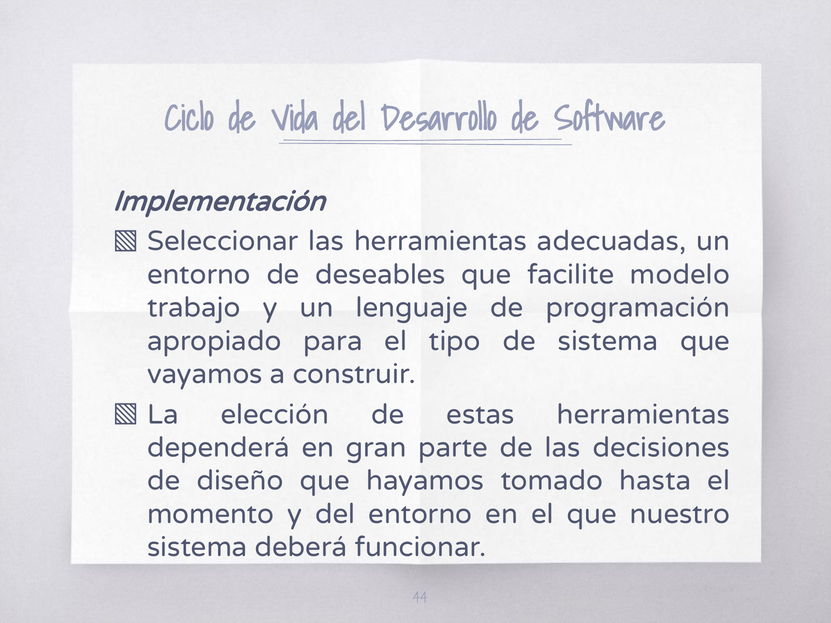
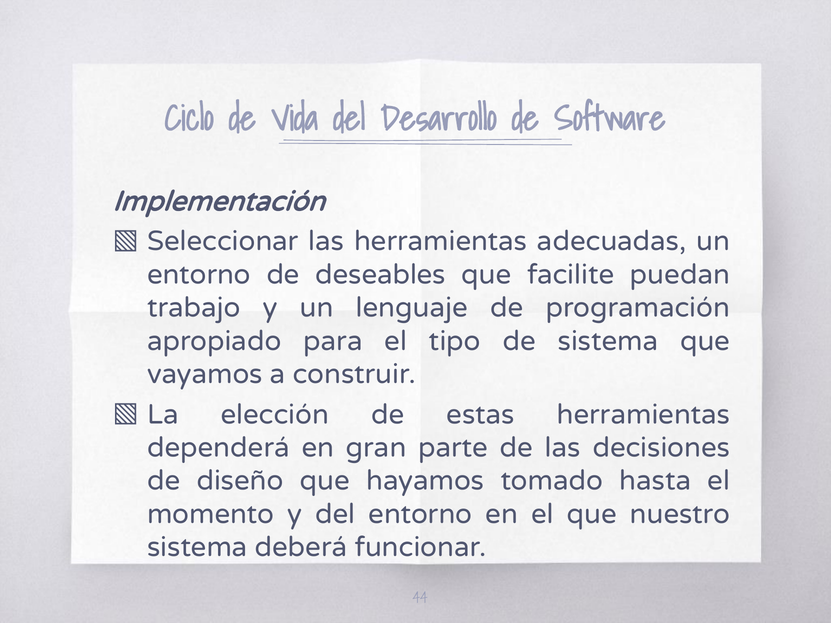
modelo: modelo -> puedan
